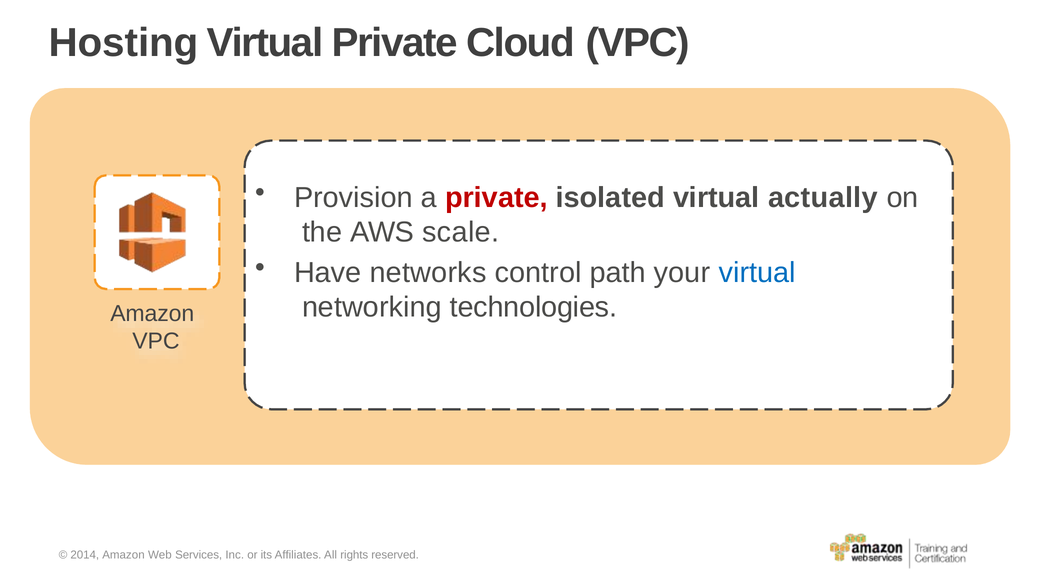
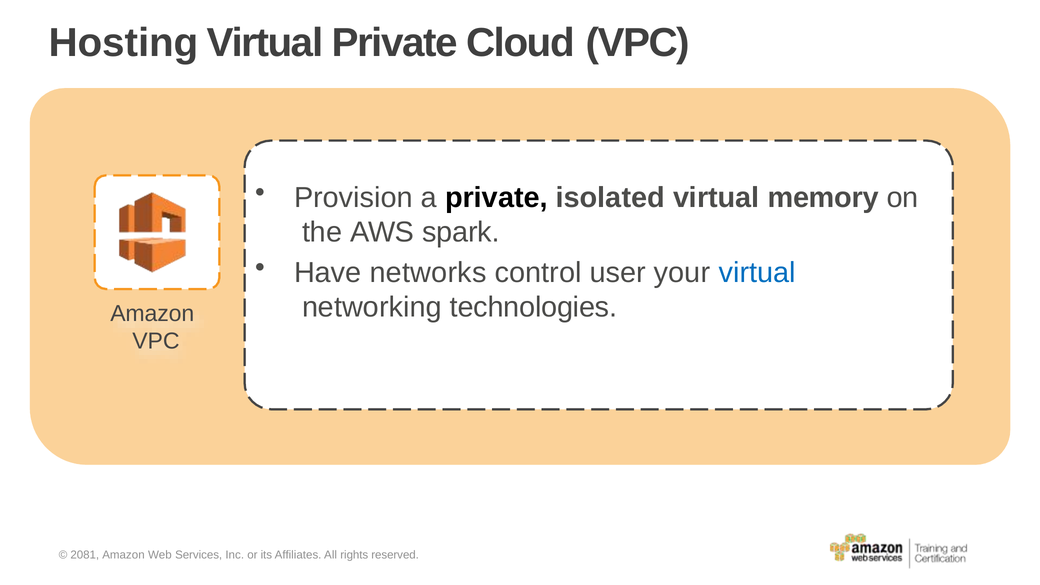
private at (496, 197) colour: red -> black
actually: actually -> memory
scale: scale -> spark
path: path -> user
2014: 2014 -> 2081
